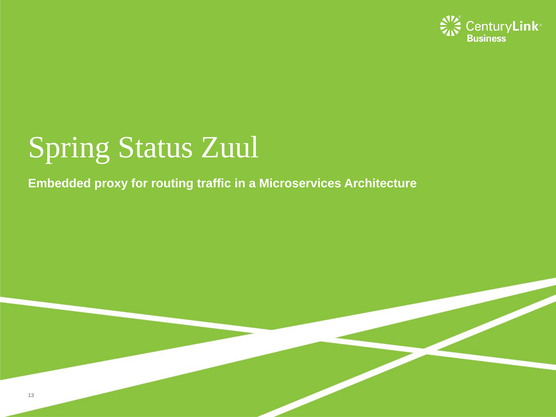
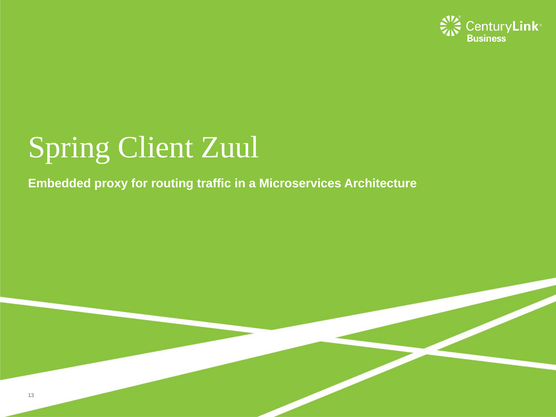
Status: Status -> Client
